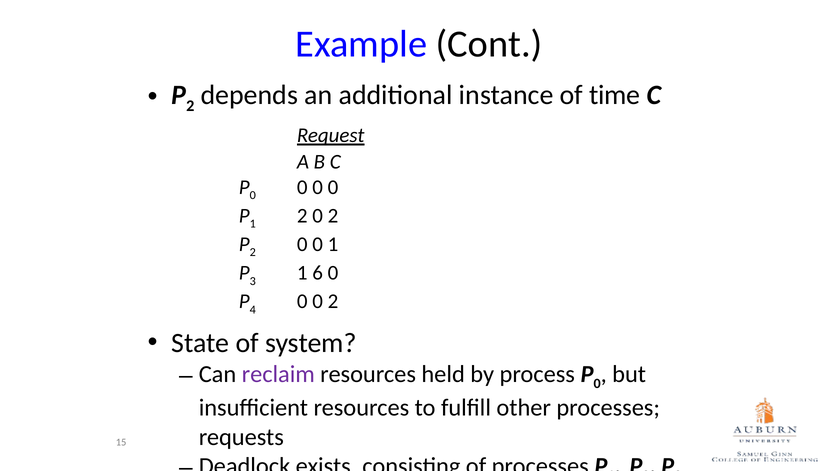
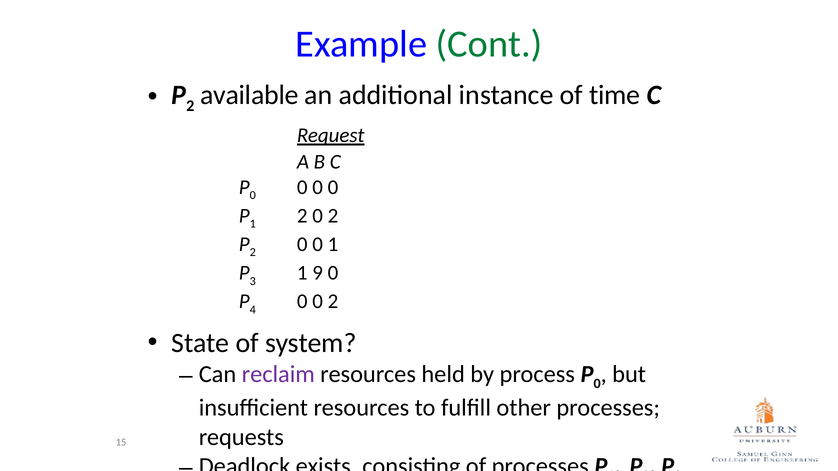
Cont colour: black -> green
depends: depends -> available
6: 6 -> 9
